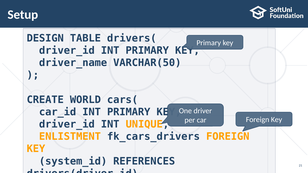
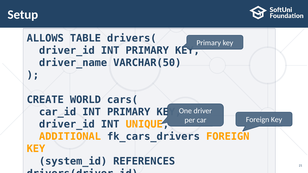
DESIGN: DESIGN -> ALLOWS
ENLISTMENT: ENLISTMENT -> ADDITIONAL
